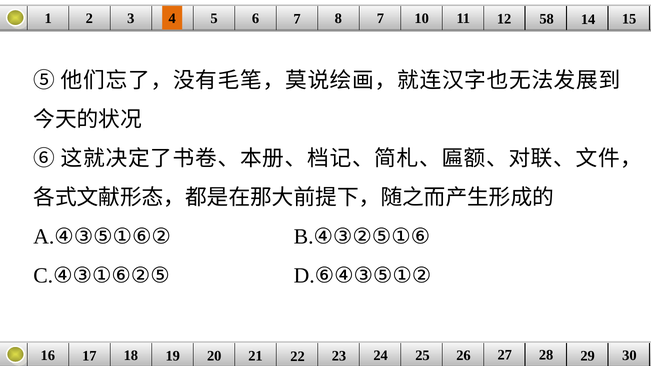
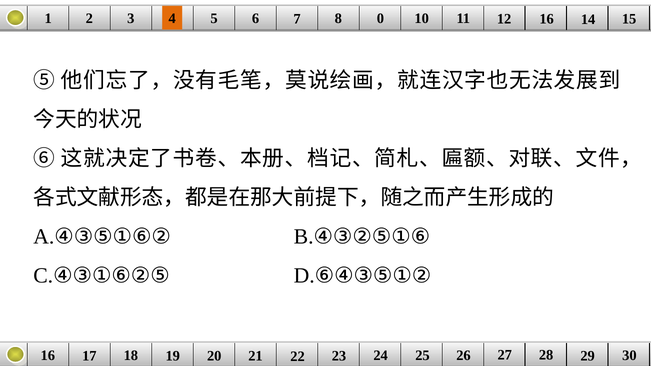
8 7: 7 -> 0
12 58: 58 -> 16
